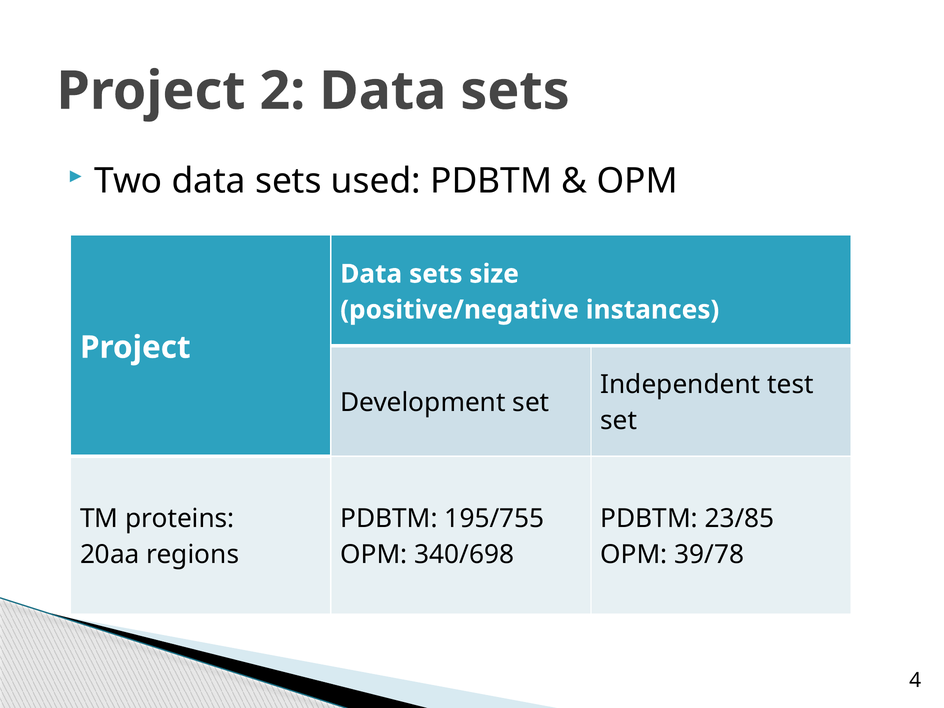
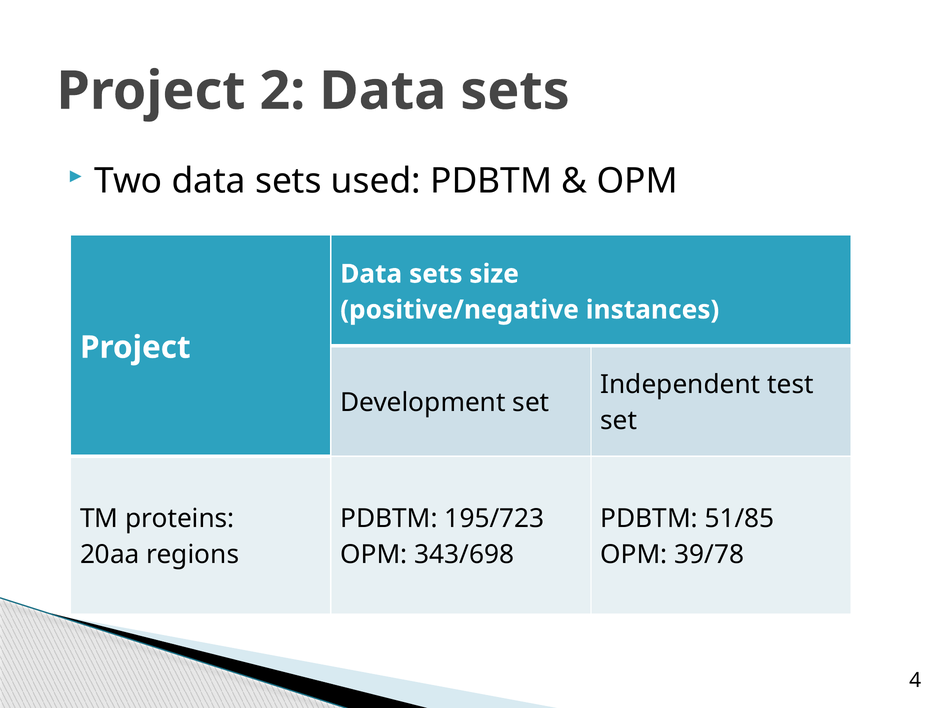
195/755: 195/755 -> 195/723
23/85: 23/85 -> 51/85
340/698: 340/698 -> 343/698
